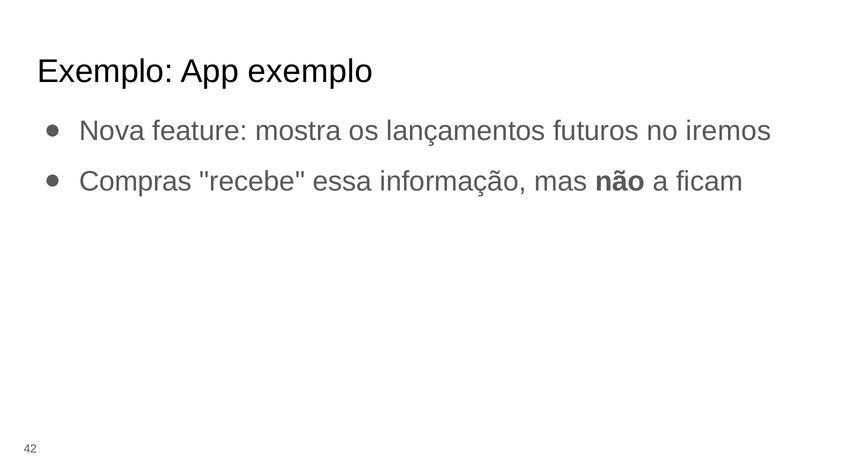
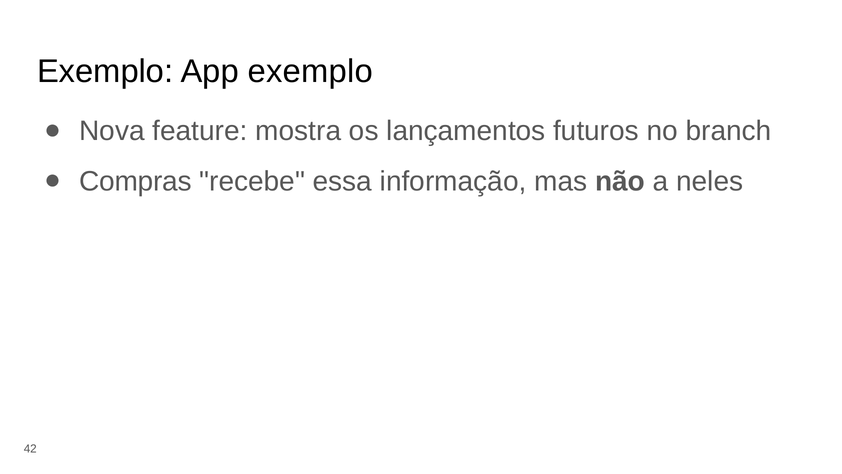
iremos: iremos -> branch
ficam: ficam -> neles
